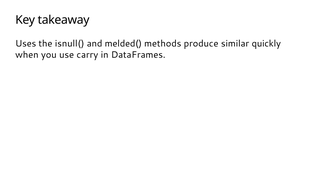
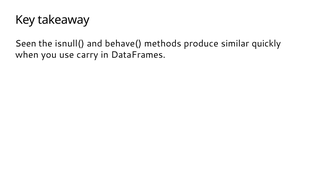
Uses: Uses -> Seen
melded(: melded( -> behave(
